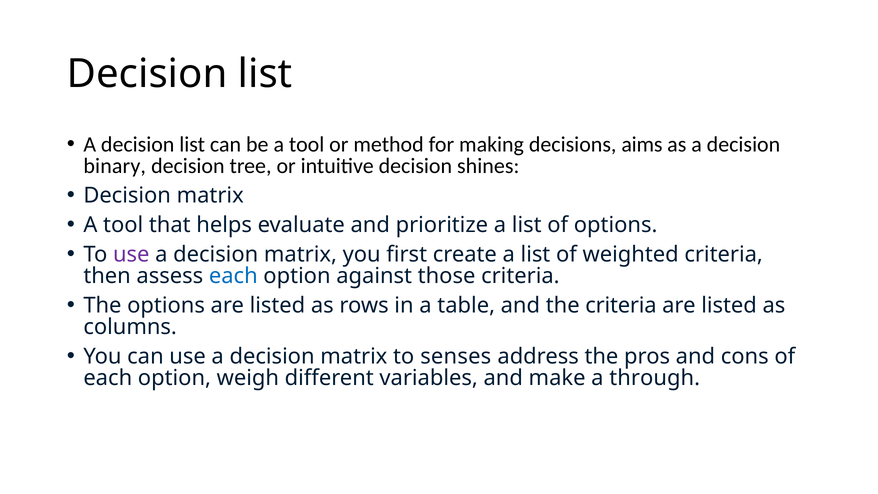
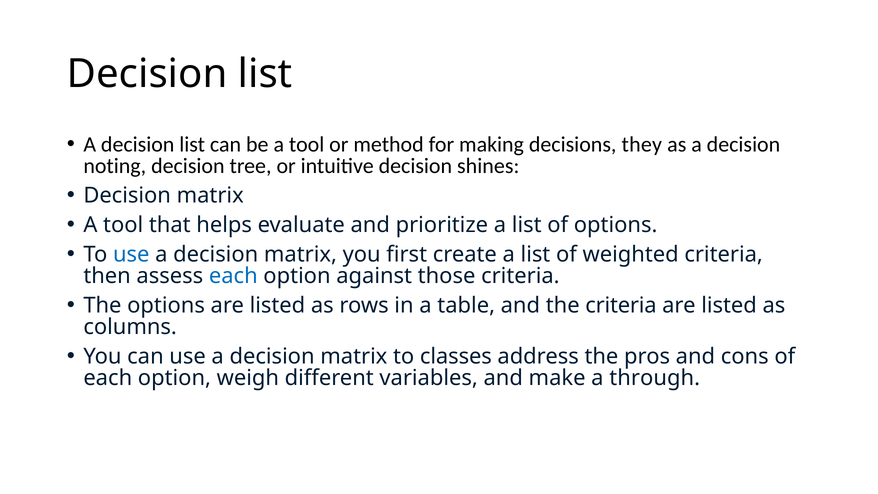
aims: aims -> they
binary: binary -> noting
use at (131, 255) colour: purple -> blue
senses: senses -> classes
